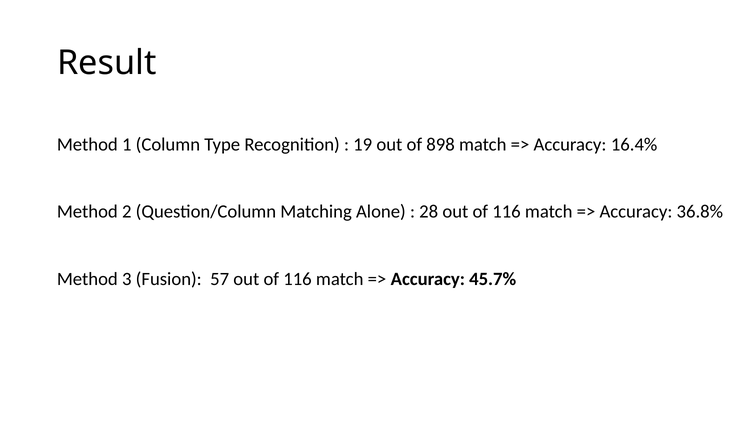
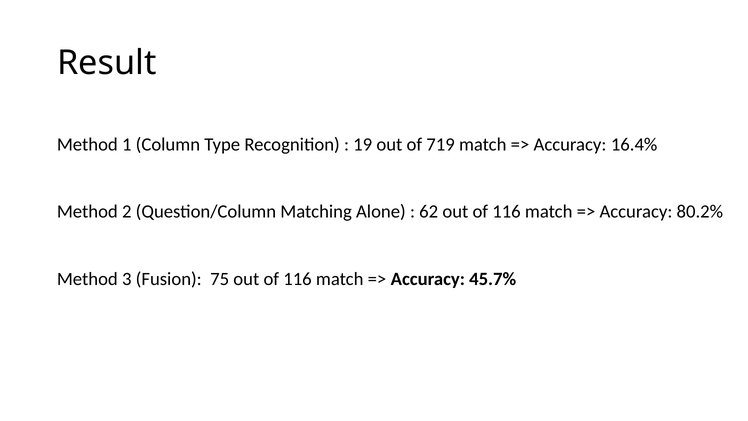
898: 898 -> 719
28: 28 -> 62
36.8%: 36.8% -> 80.2%
57: 57 -> 75
